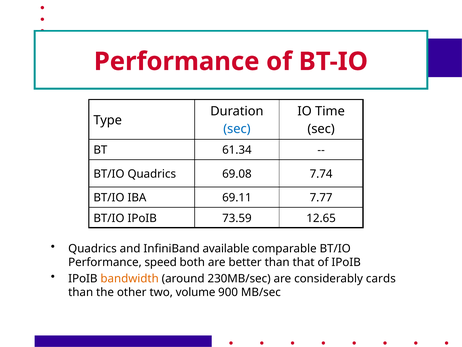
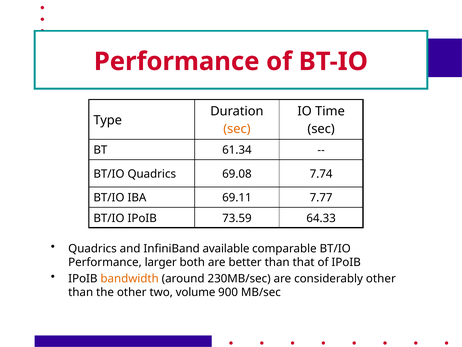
sec at (237, 129) colour: blue -> orange
12.65: 12.65 -> 64.33
speed: speed -> larger
considerably cards: cards -> other
